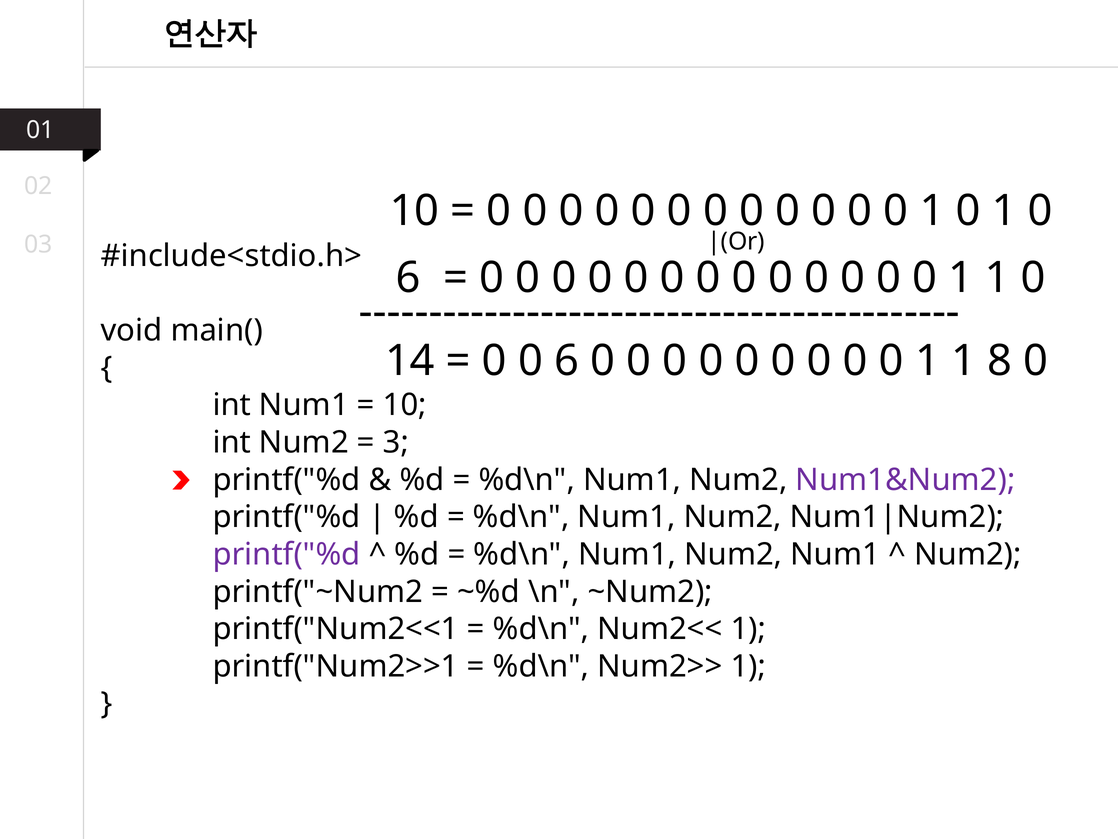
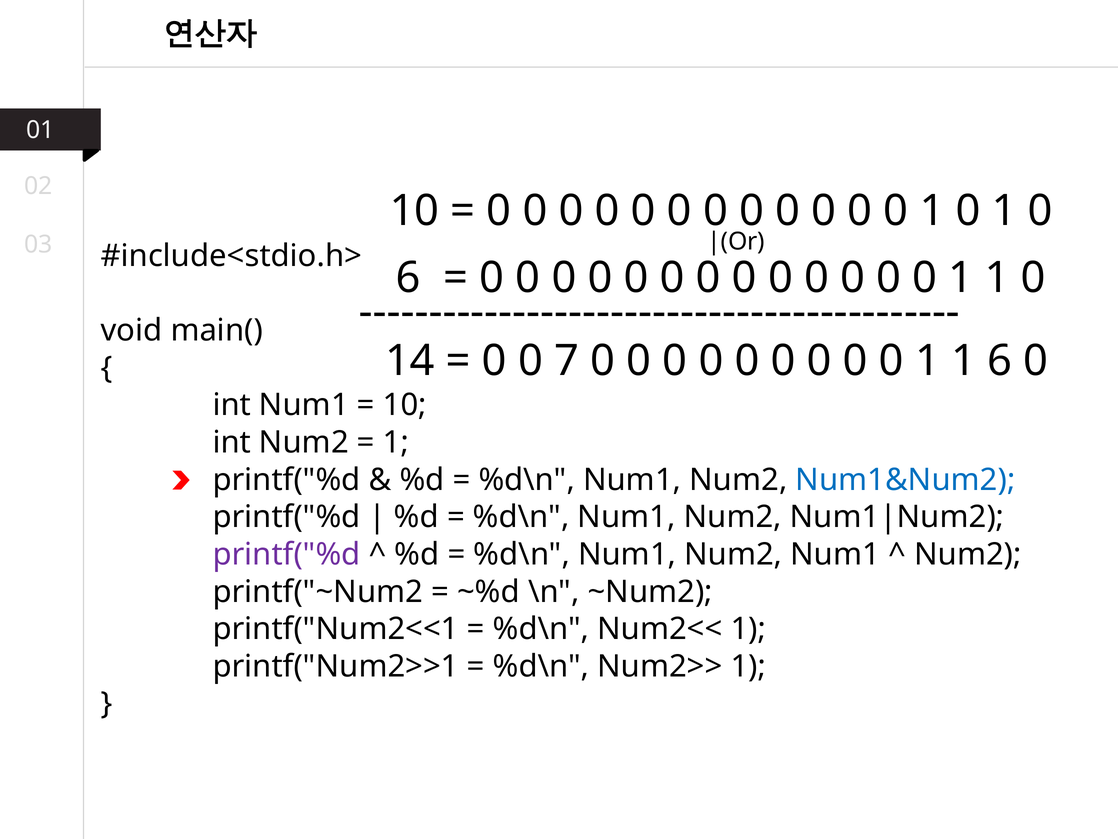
0 0 6: 6 -> 7
1 8: 8 -> 6
3 at (396, 442): 3 -> 1
Num1&Num2 colour: purple -> blue
